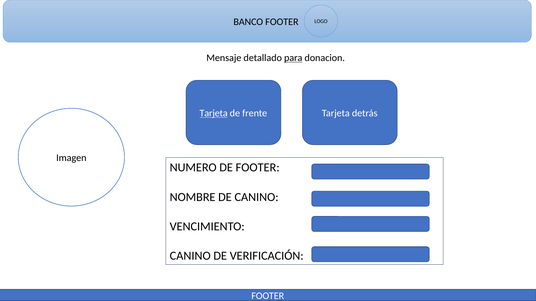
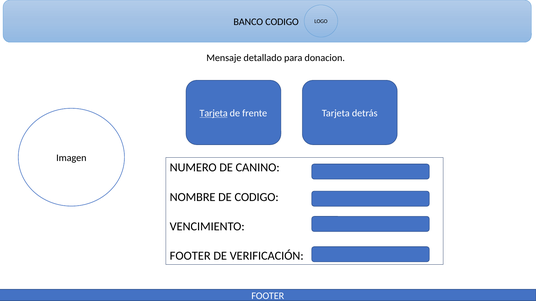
BANCO FOOTER: FOOTER -> CODIGO
para underline: present -> none
DE FOOTER: FOOTER -> CANINO
DE CANINO: CANINO -> CODIGO
CANINO at (190, 256): CANINO -> FOOTER
